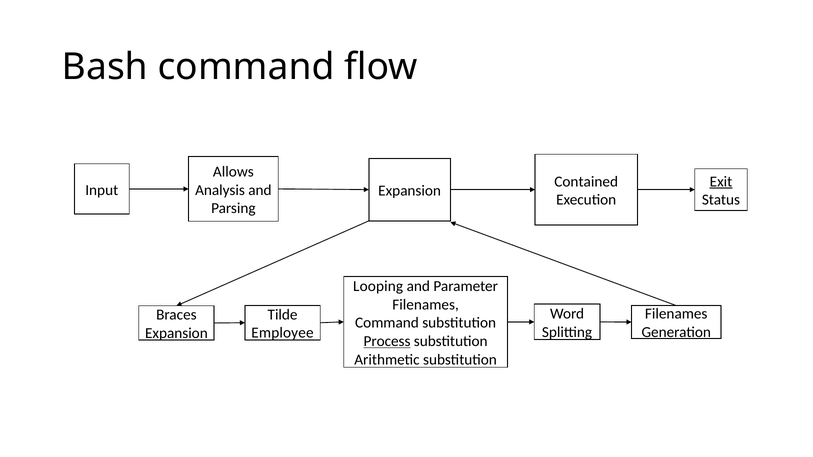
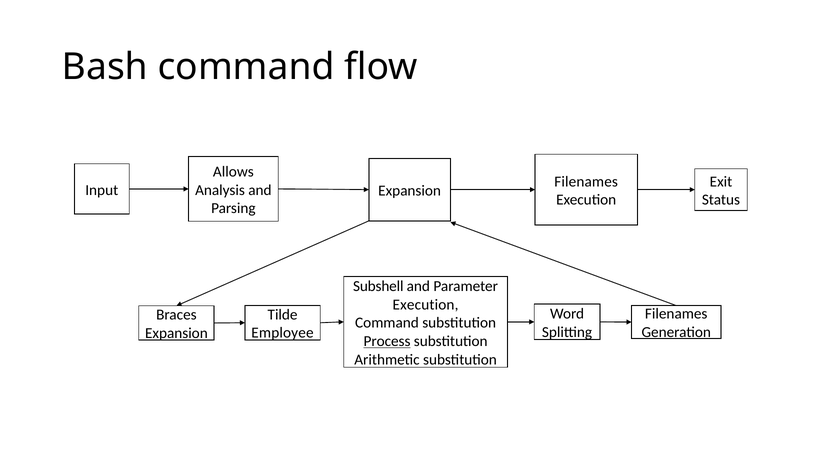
Contained at (586, 182): Contained -> Filenames
Exit underline: present -> none
Looping: Looping -> Subshell
Filenames at (426, 305): Filenames -> Execution
